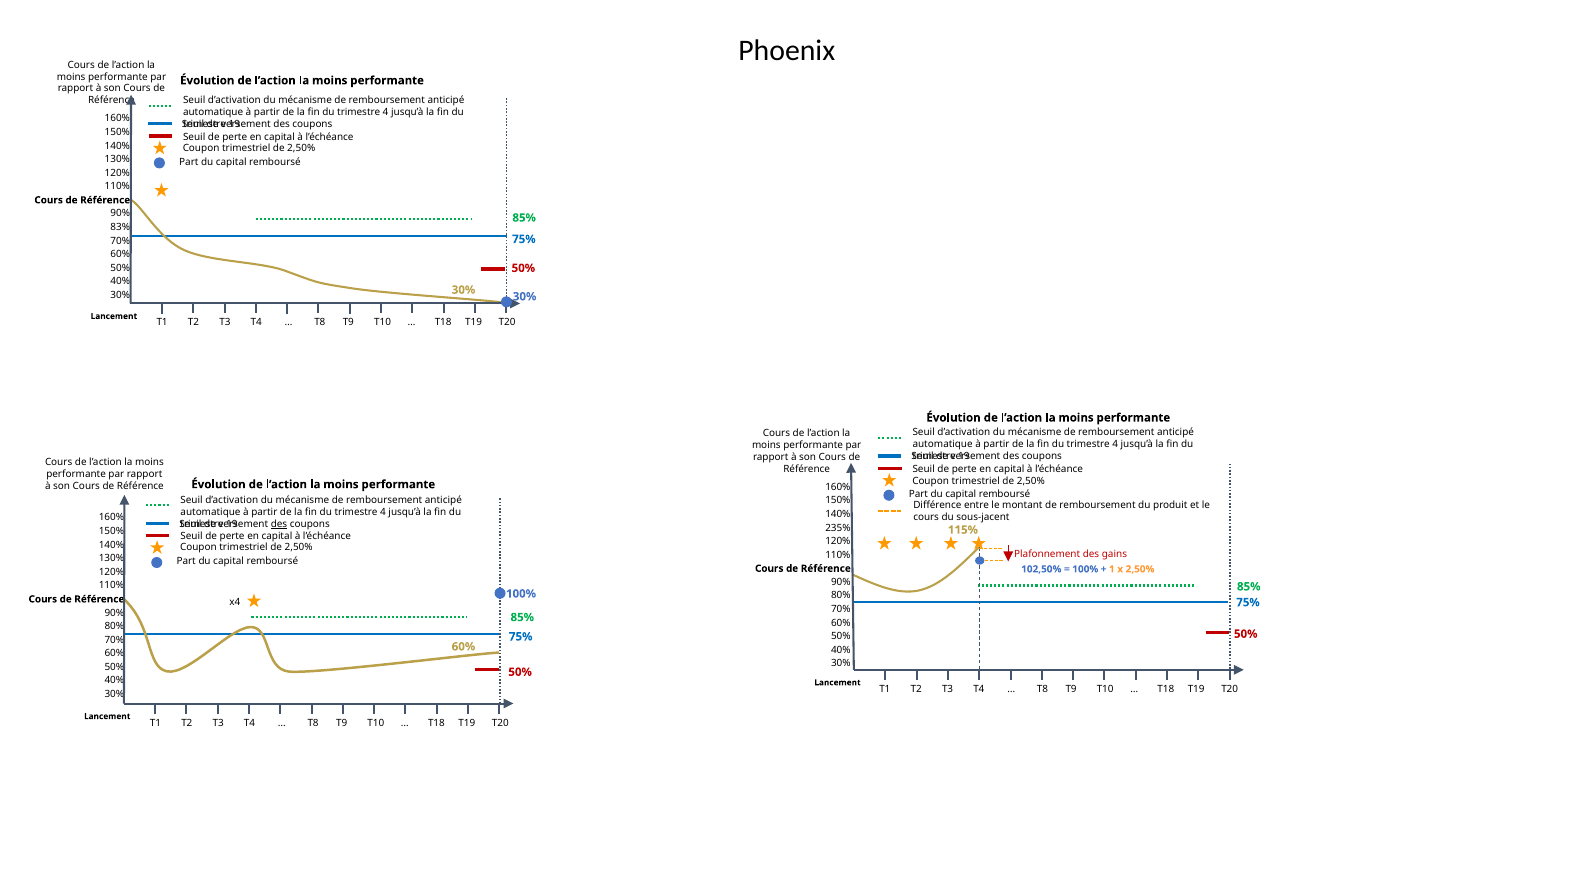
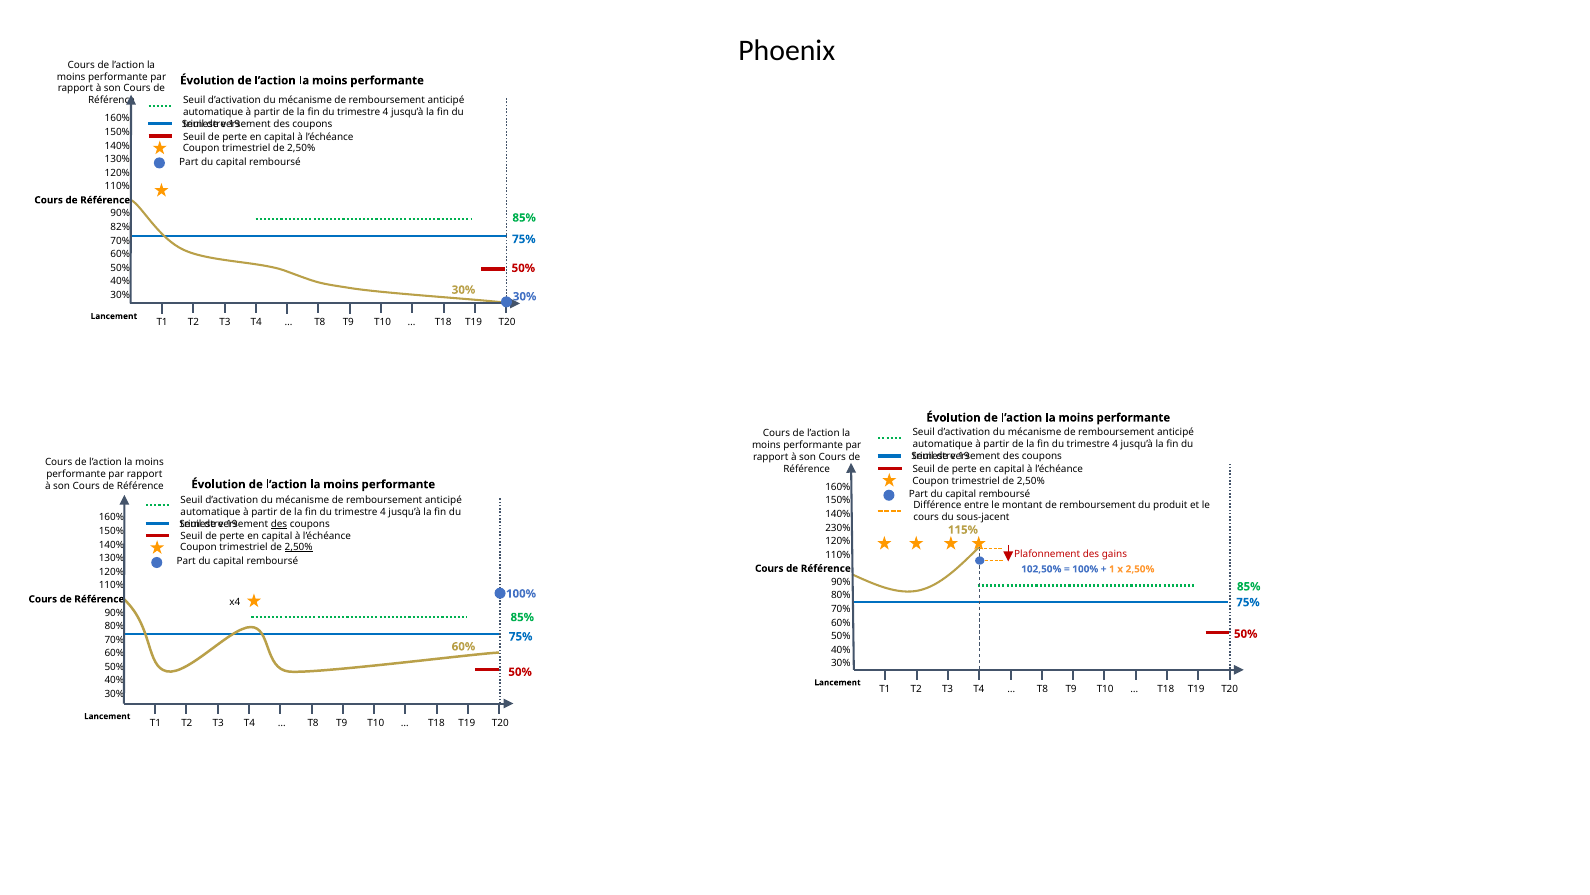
83%: 83% -> 82%
235%: 235% -> 230%
2,50% at (299, 547) underline: none -> present
